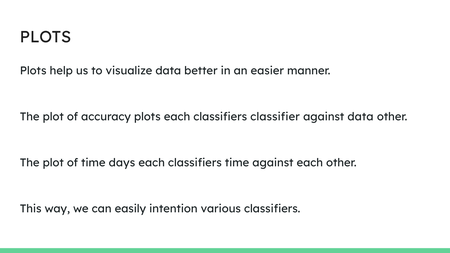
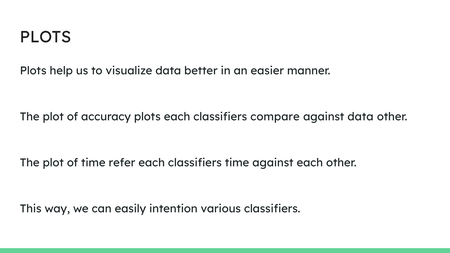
classifier: classifier -> compare
days: days -> refer
